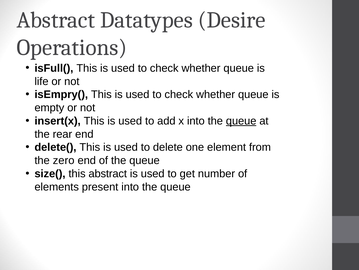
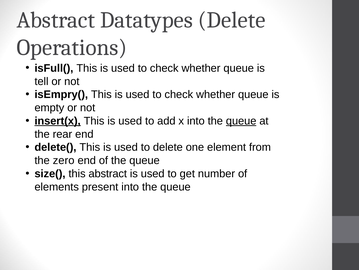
Datatypes Desire: Desire -> Delete
life: life -> tell
insert(x underline: none -> present
